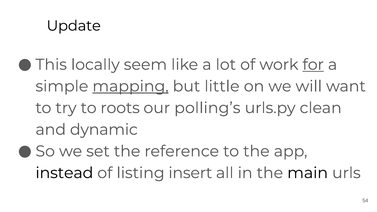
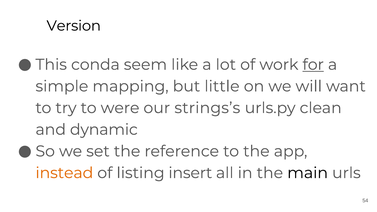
Update: Update -> Version
locally: locally -> conda
mapping underline: present -> none
roots: roots -> were
polling’s: polling’s -> strings’s
instead colour: black -> orange
